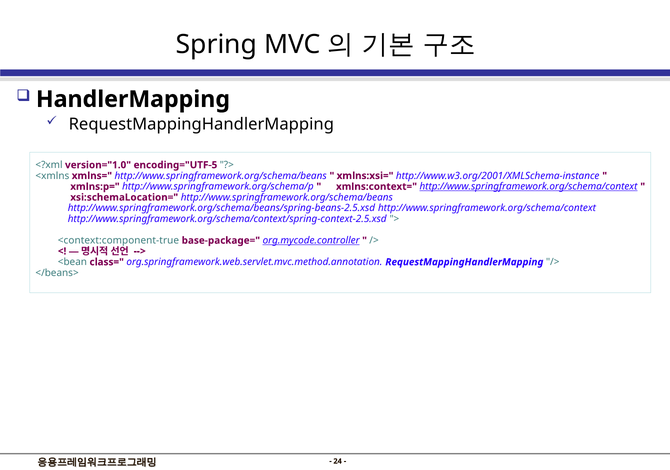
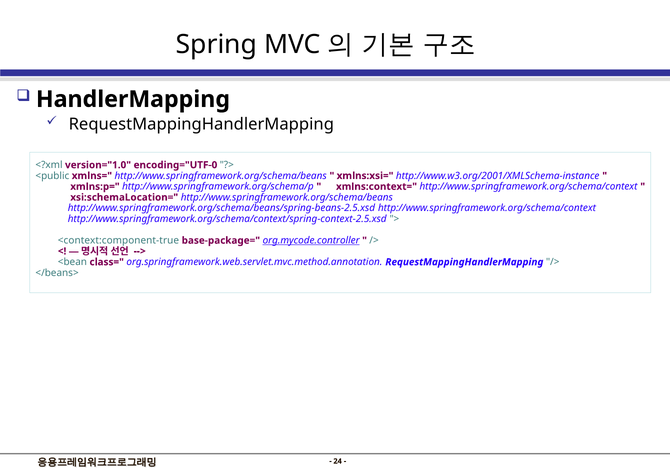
encoding="UTF-5: encoding="UTF-5 -> encoding="UTF-0
<xmlns: <xmlns -> <public
http://www.springframework.org/schema/context at (528, 187) underline: present -> none
